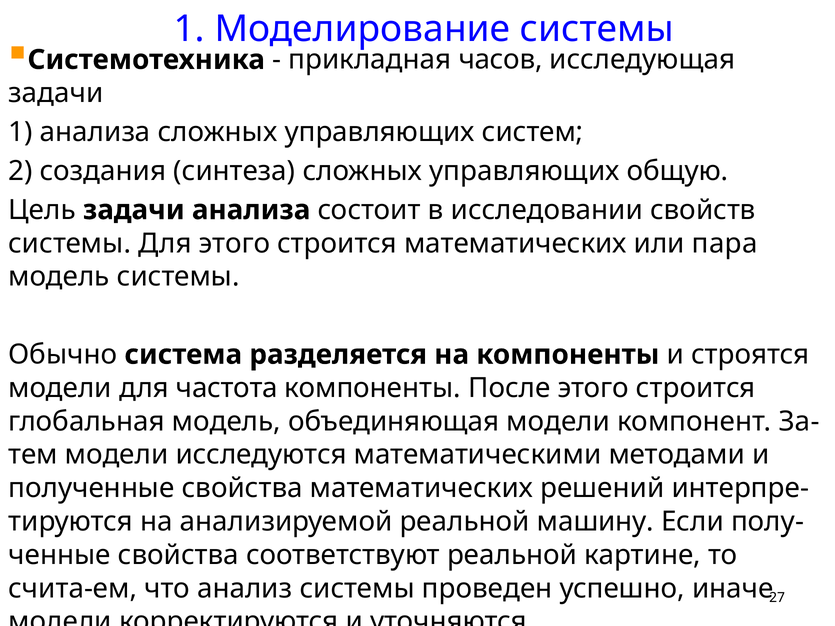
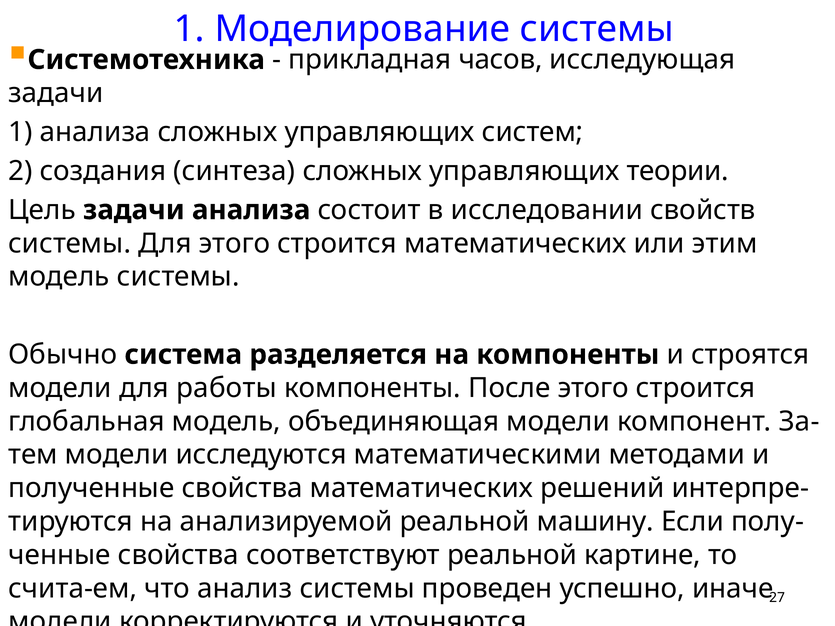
общую: общую -> теории
пара: пара -> этим
частота: частота -> работы
